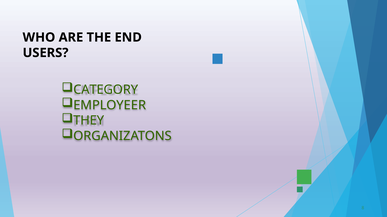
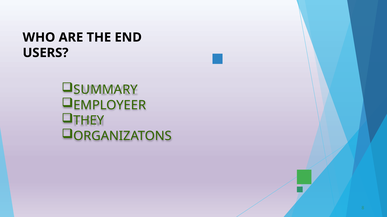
CATEGORY: CATEGORY -> SUMMARY
